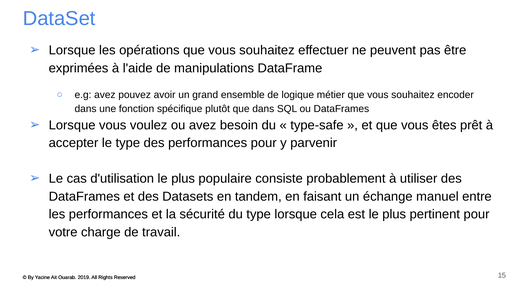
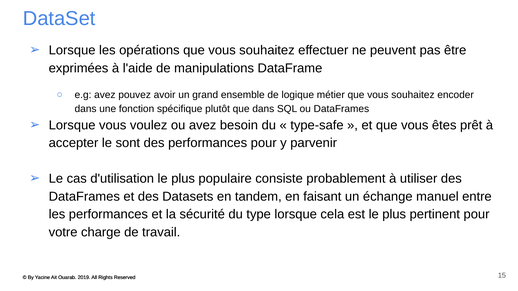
le type: type -> sont
